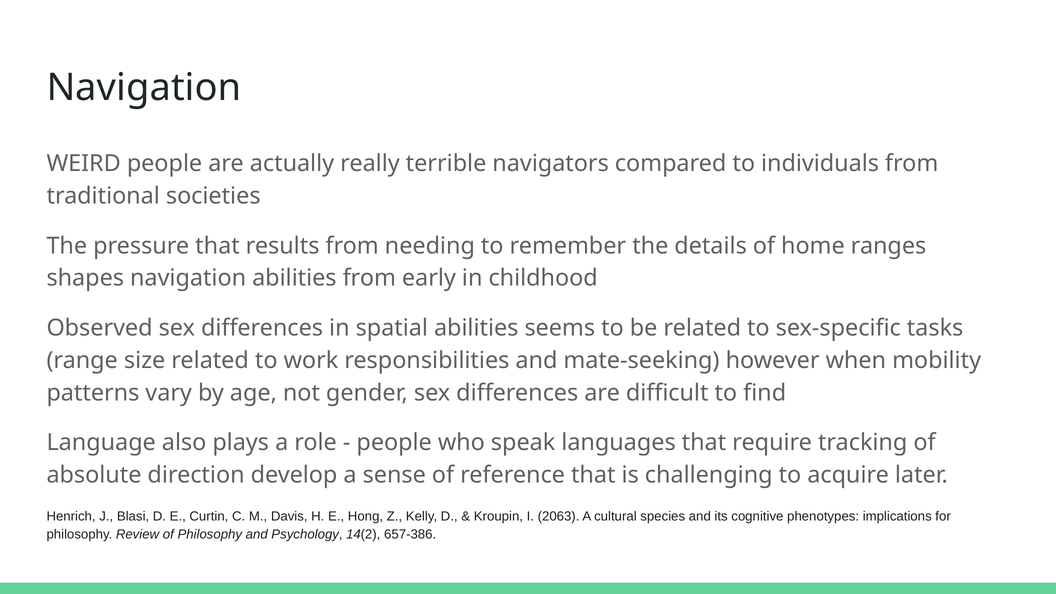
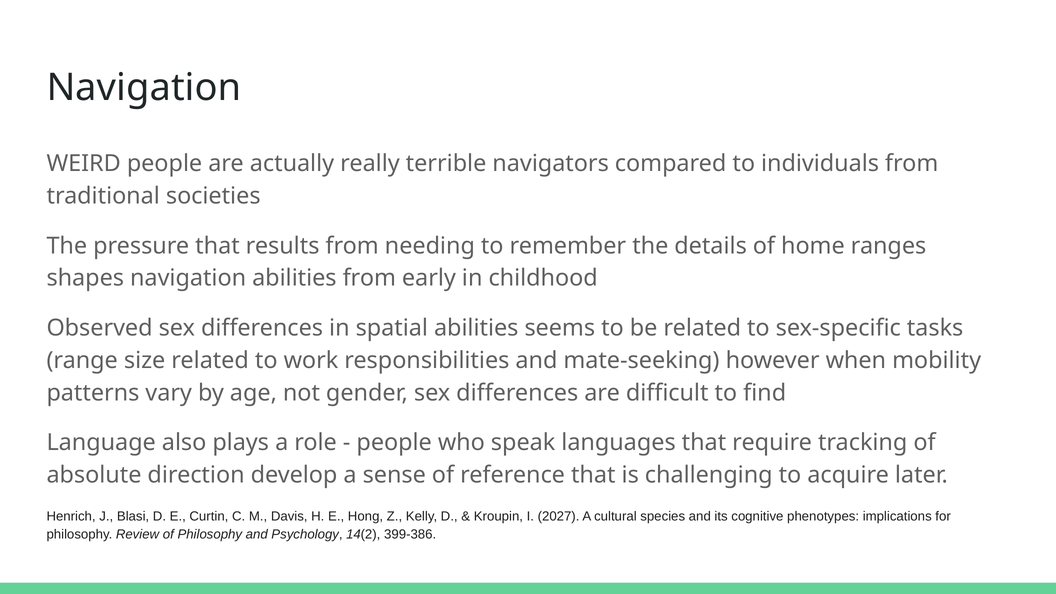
2063: 2063 -> 2027
657-386: 657-386 -> 399-386
